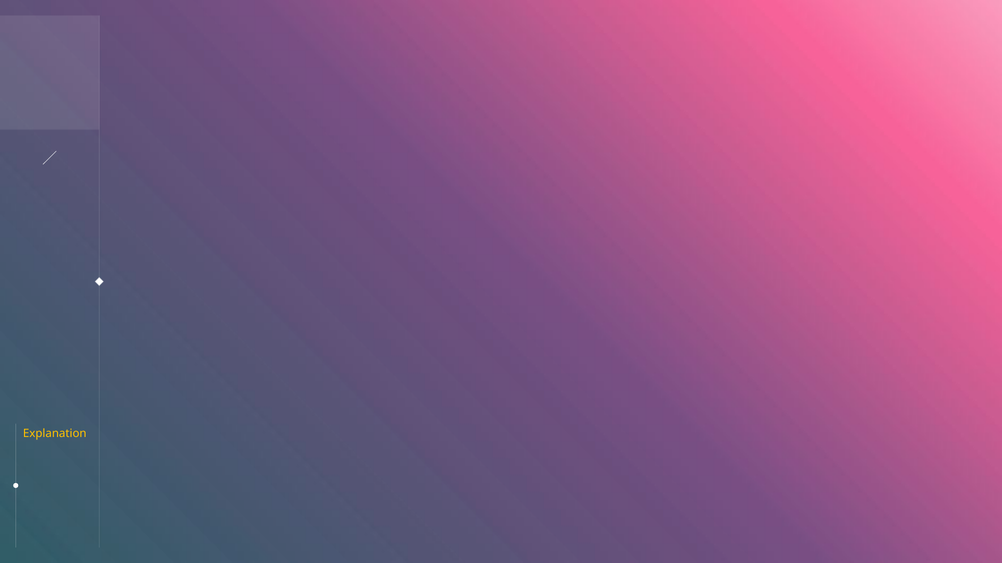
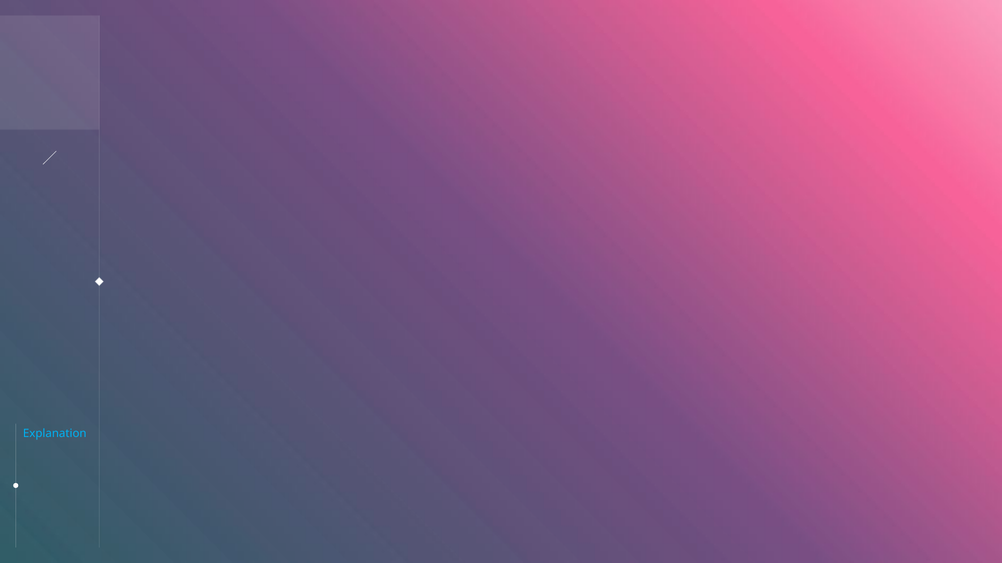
Explanation colour: yellow -> light blue
